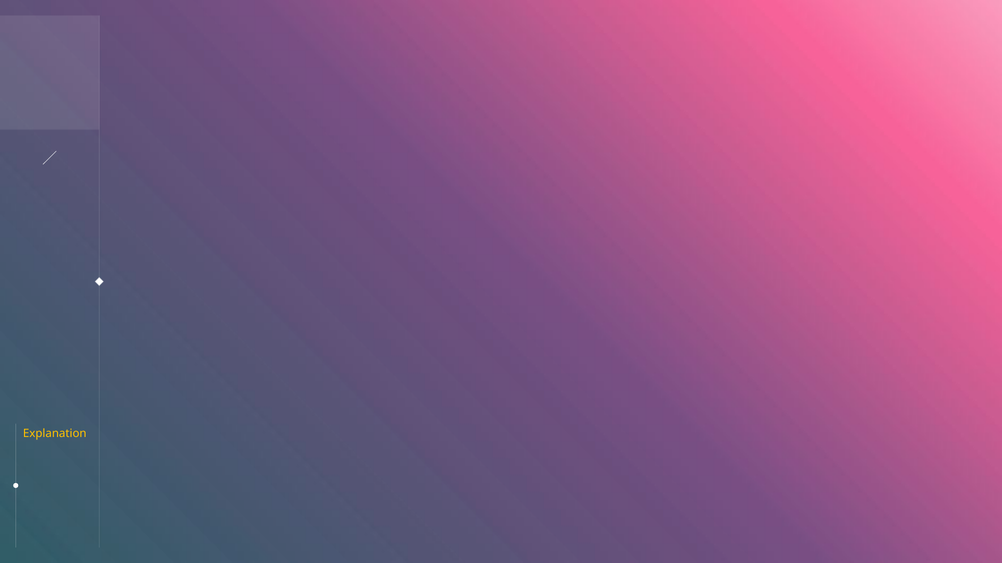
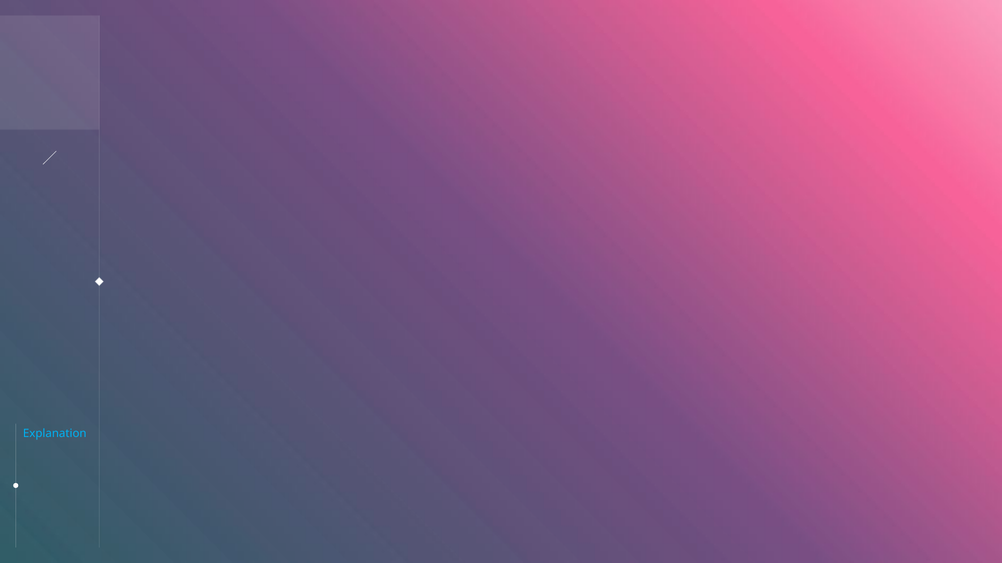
Explanation colour: yellow -> light blue
